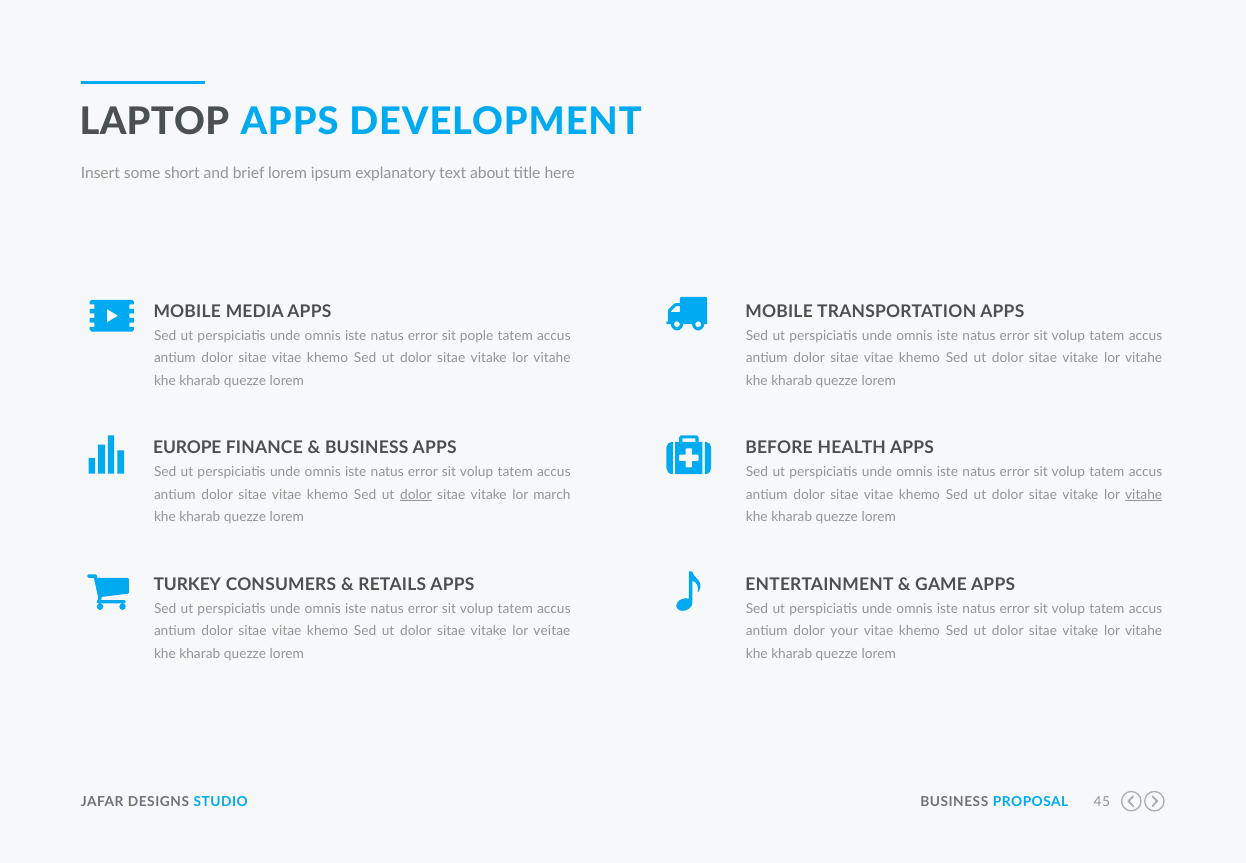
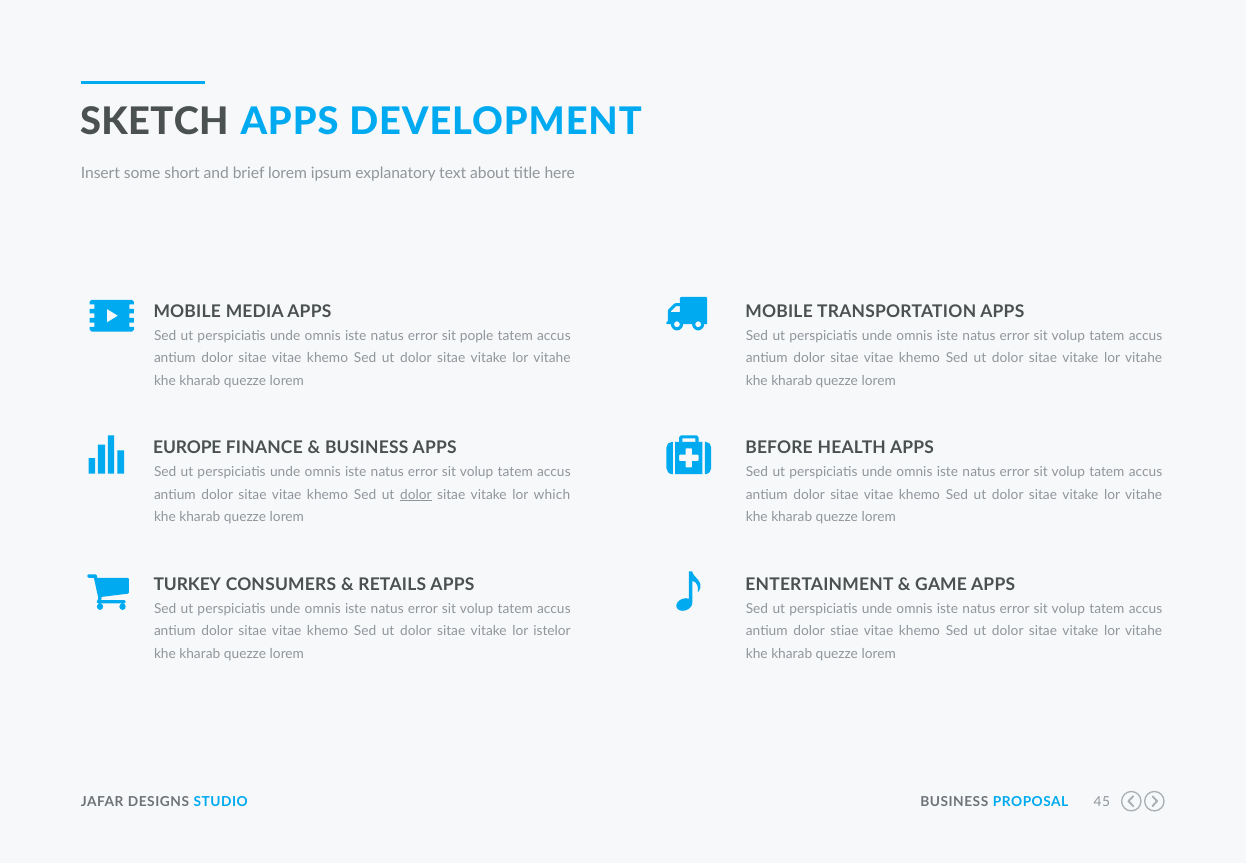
LAPTOP: LAPTOP -> SKETCH
march: march -> which
vitahe at (1144, 495) underline: present -> none
veitae: veitae -> istelor
your: your -> stiae
